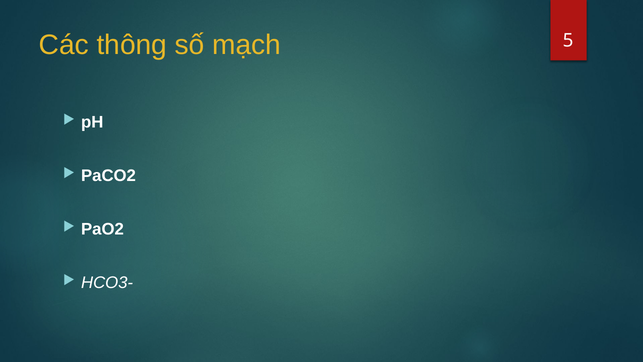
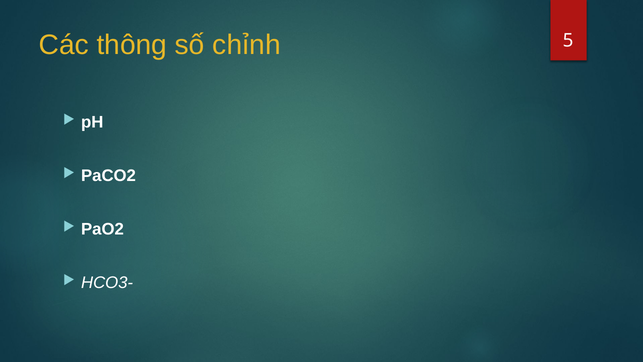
mạch: mạch -> chỉnh
